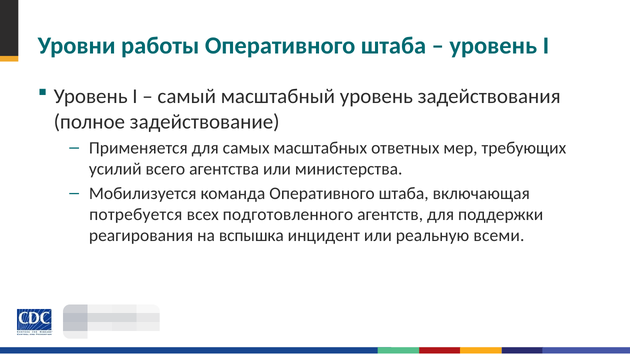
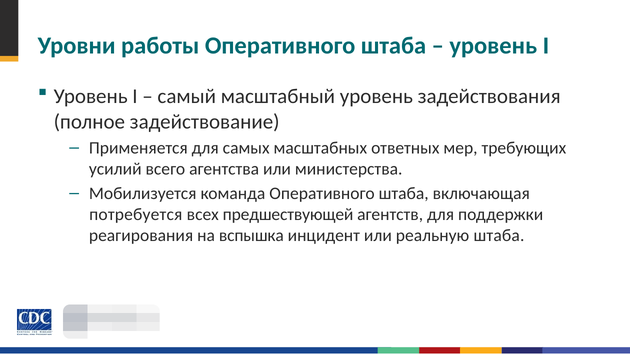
подготовленного: подготовленного -> предшествующей
реальную всеми: всеми -> штаба
